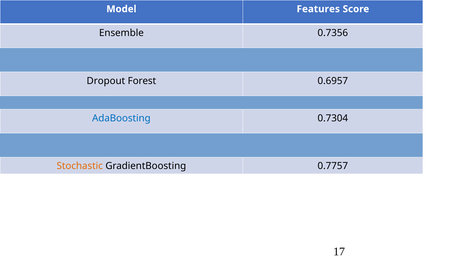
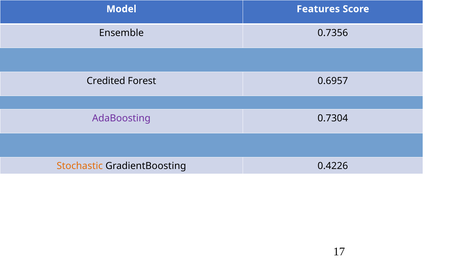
Dropout: Dropout -> Credited
AdaBoosting colour: blue -> purple
0.7757: 0.7757 -> 0.4226
